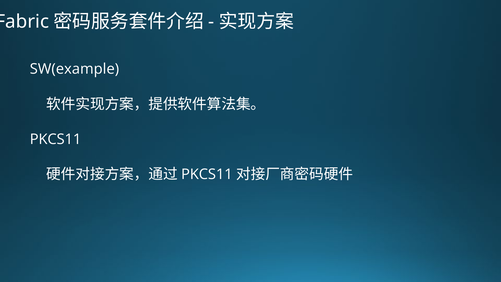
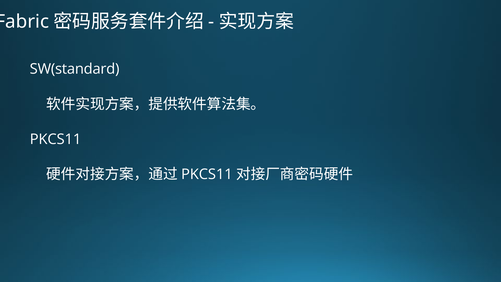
SW(example: SW(example -> SW(standard
